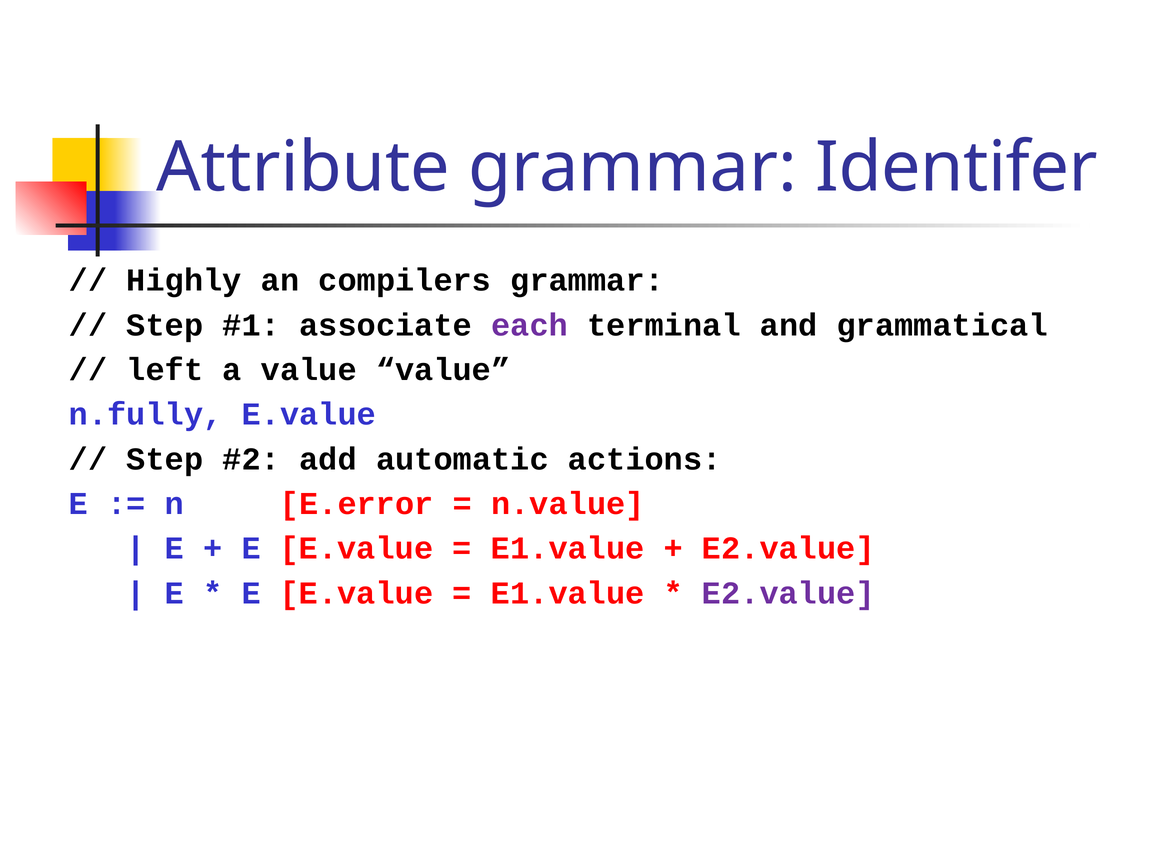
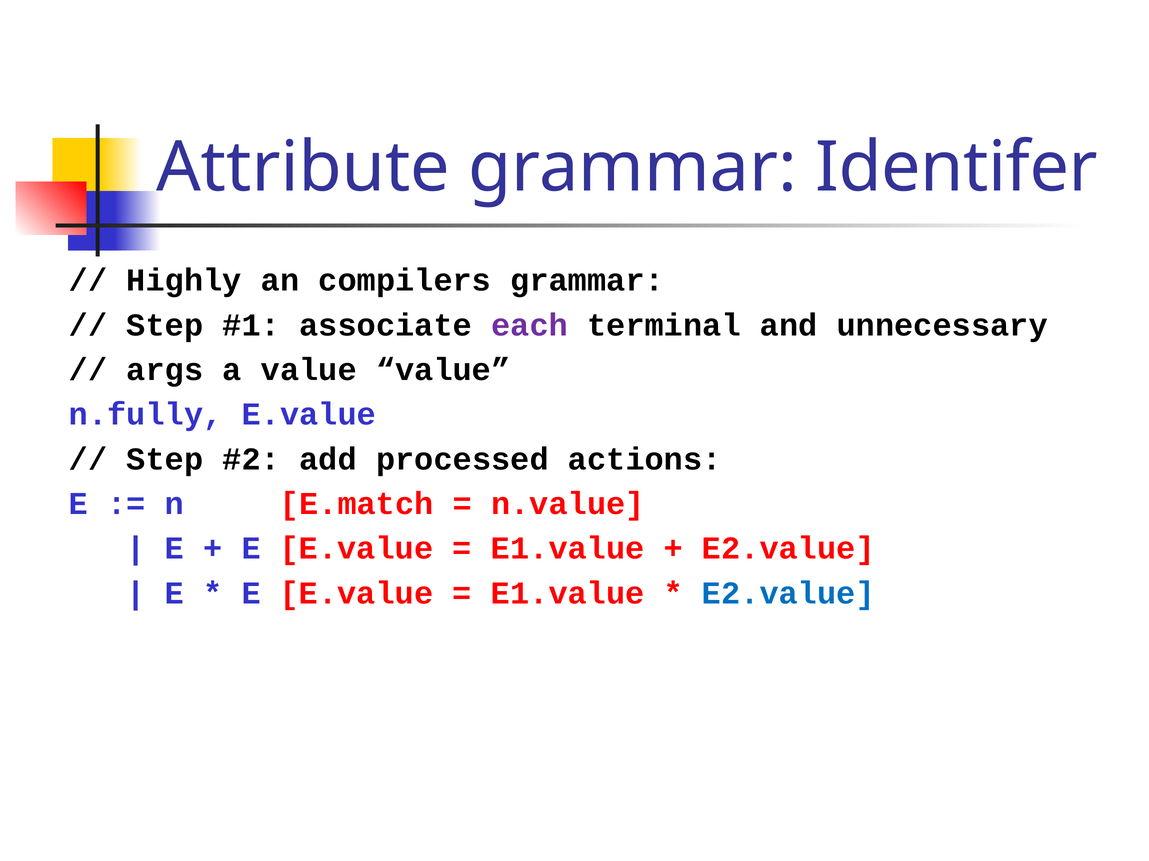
grammatical: grammatical -> unnecessary
left: left -> args
automatic: automatic -> processed
E.error: E.error -> E.match
E2.value at (788, 594) colour: purple -> blue
